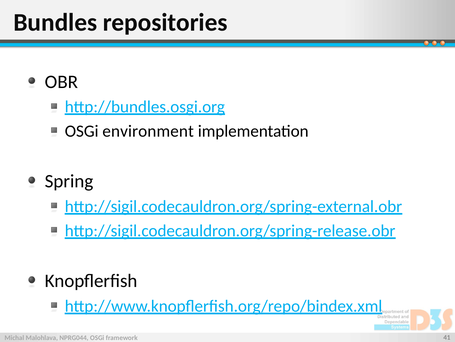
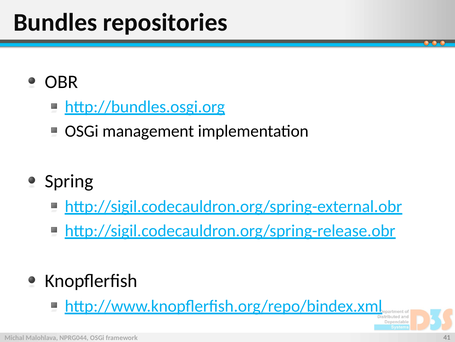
environment: environment -> management
